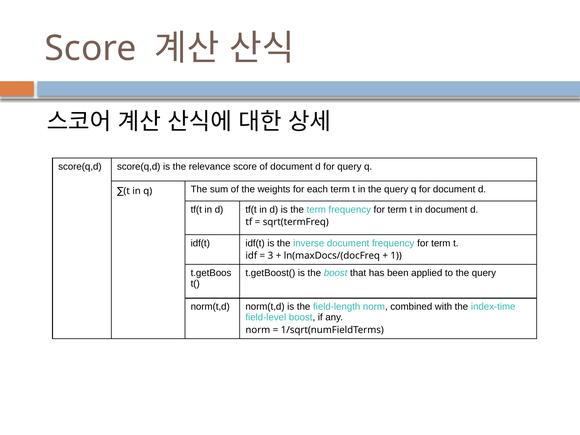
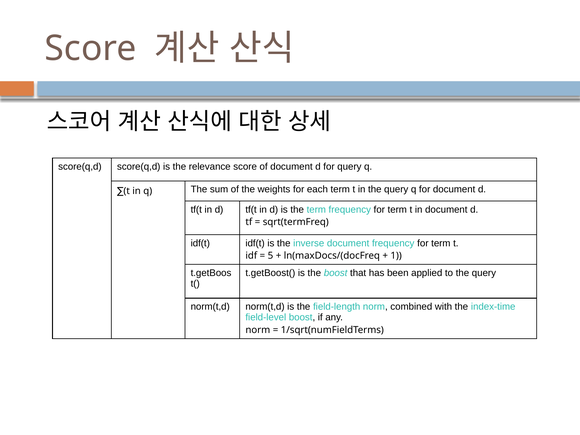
3: 3 -> 5
